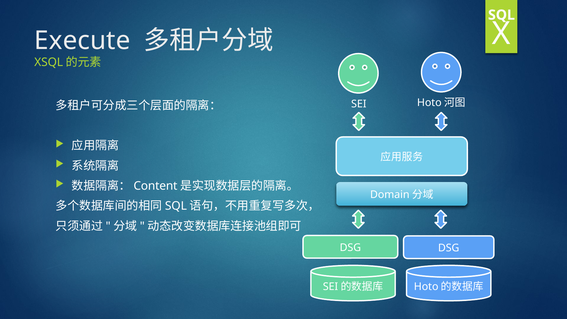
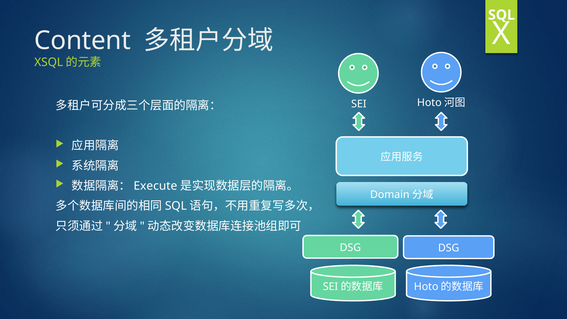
Execute: Execute -> Content
Content: Content -> Execute
